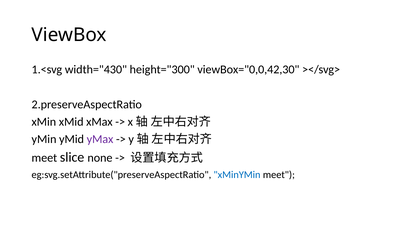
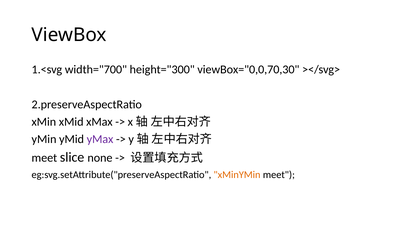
width="430: width="430 -> width="700
viewBox="0,0,42,30: viewBox="0,0,42,30 -> viewBox="0,0,70,30
xMinYMin colour: blue -> orange
